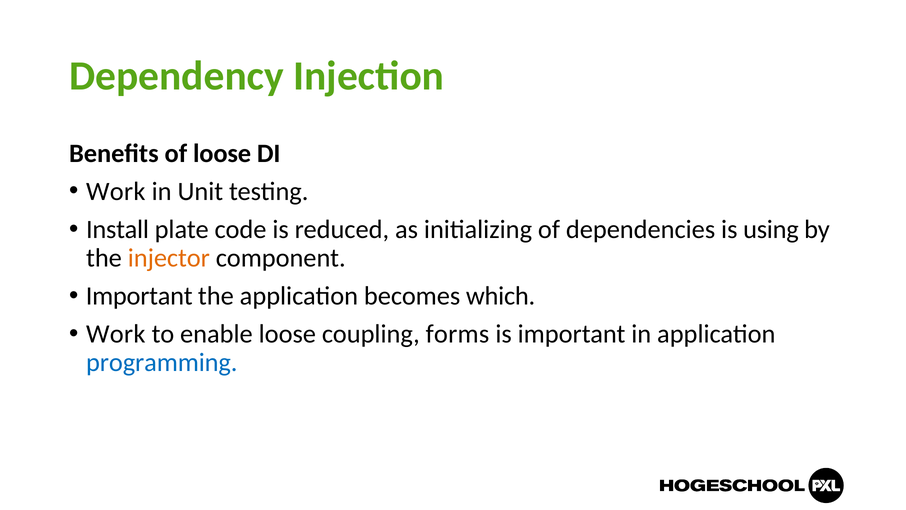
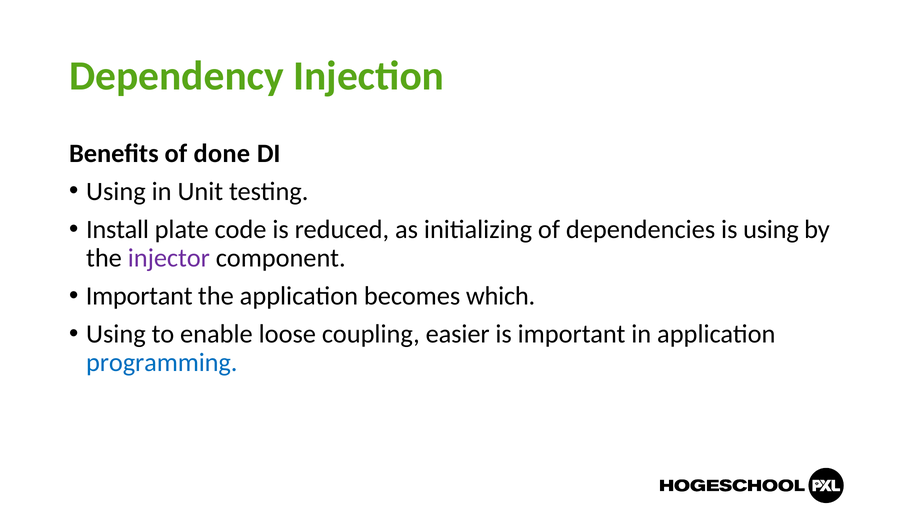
of loose: loose -> done
Work at (116, 191): Work -> Using
injector colour: orange -> purple
Work at (116, 334): Work -> Using
forms: forms -> easier
